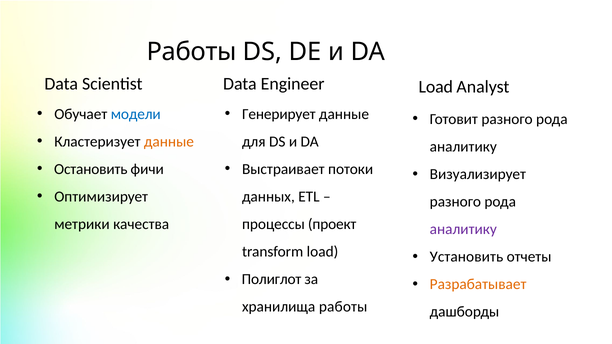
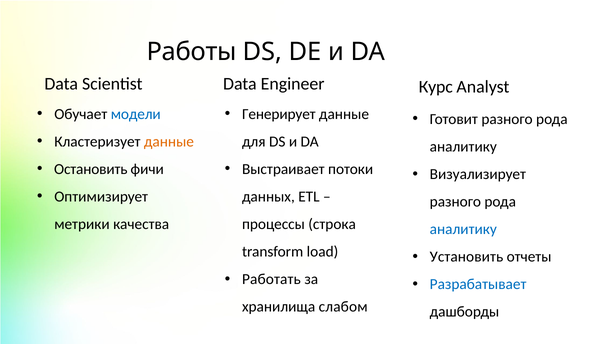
Engineer Load: Load -> Курс
проект: проект -> строка
аналитику at (463, 230) colour: purple -> blue
Полиглот: Полиглот -> Работать
Разрабатывает colour: orange -> blue
хранилища работы: работы -> слабом
